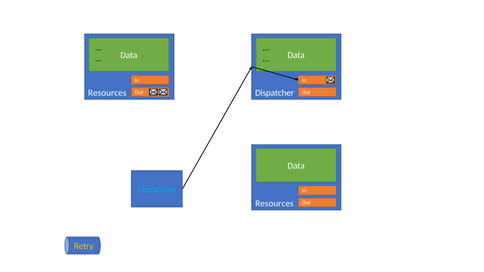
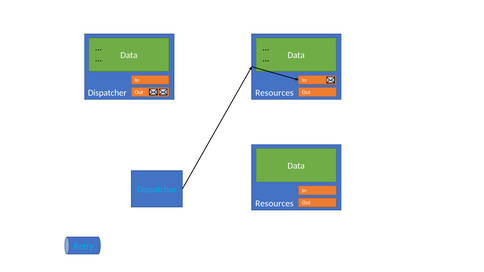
Resources at (107, 93): Resources -> Dispatcher
Dispatcher at (275, 93): Dispatcher -> Resources
Retry colour: yellow -> light blue
